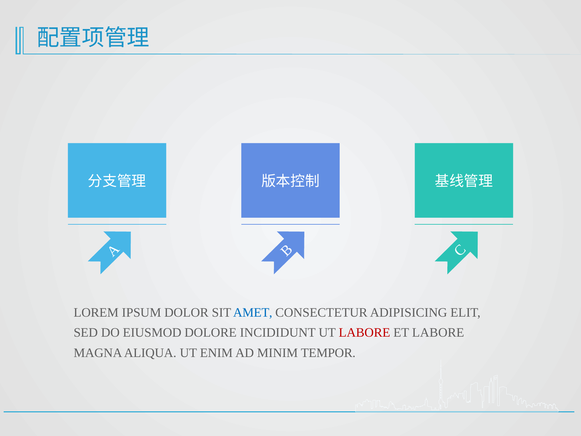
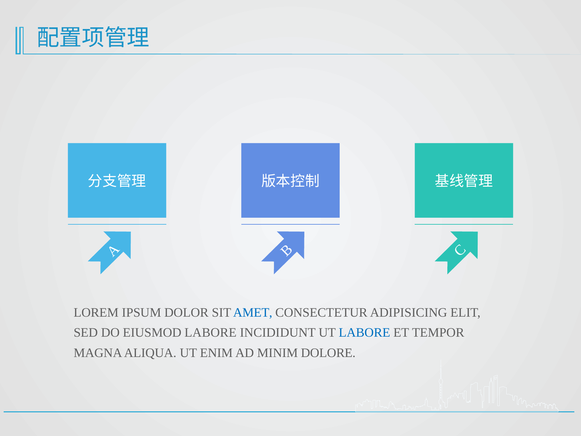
EIUSMOD DOLORE: DOLORE -> LABORE
LABORE at (364, 333) colour: red -> blue
ET LABORE: LABORE -> TEMPOR
TEMPOR: TEMPOR -> DOLORE
